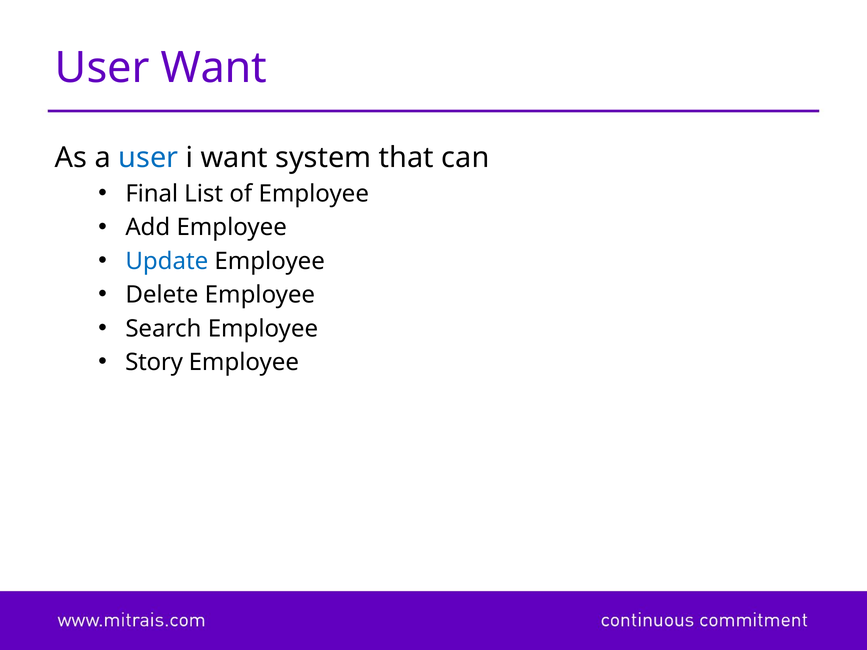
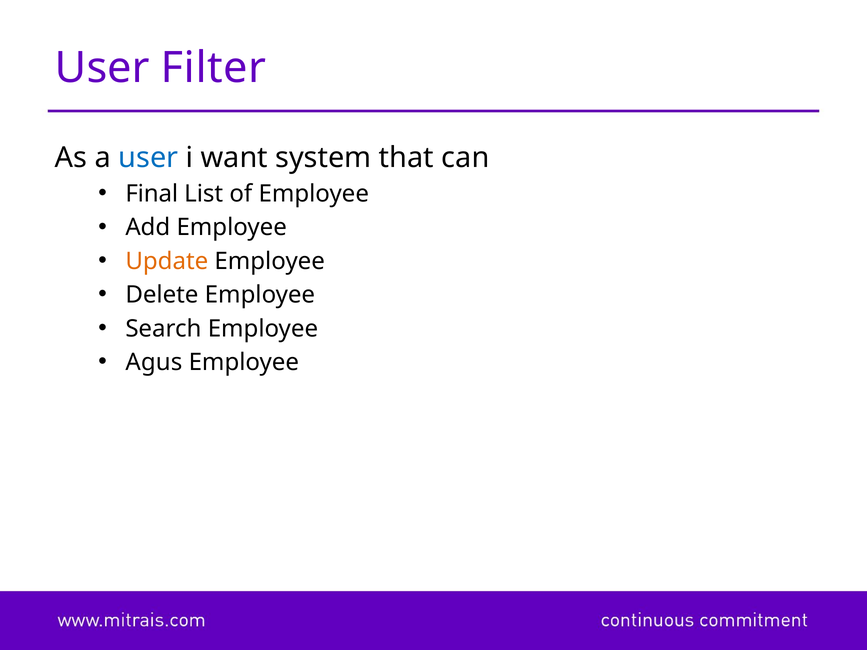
User Want: Want -> Filter
Update colour: blue -> orange
Story: Story -> Agus
